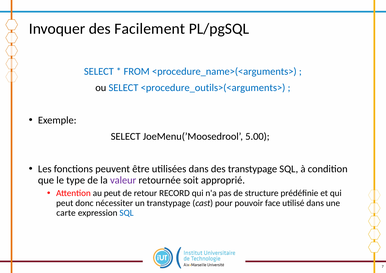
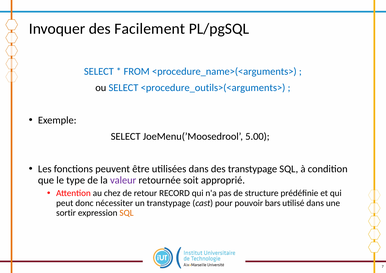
au peut: peut -> chez
face: face -> bars
carte: carte -> sortir
SQL at (127, 213) colour: blue -> orange
